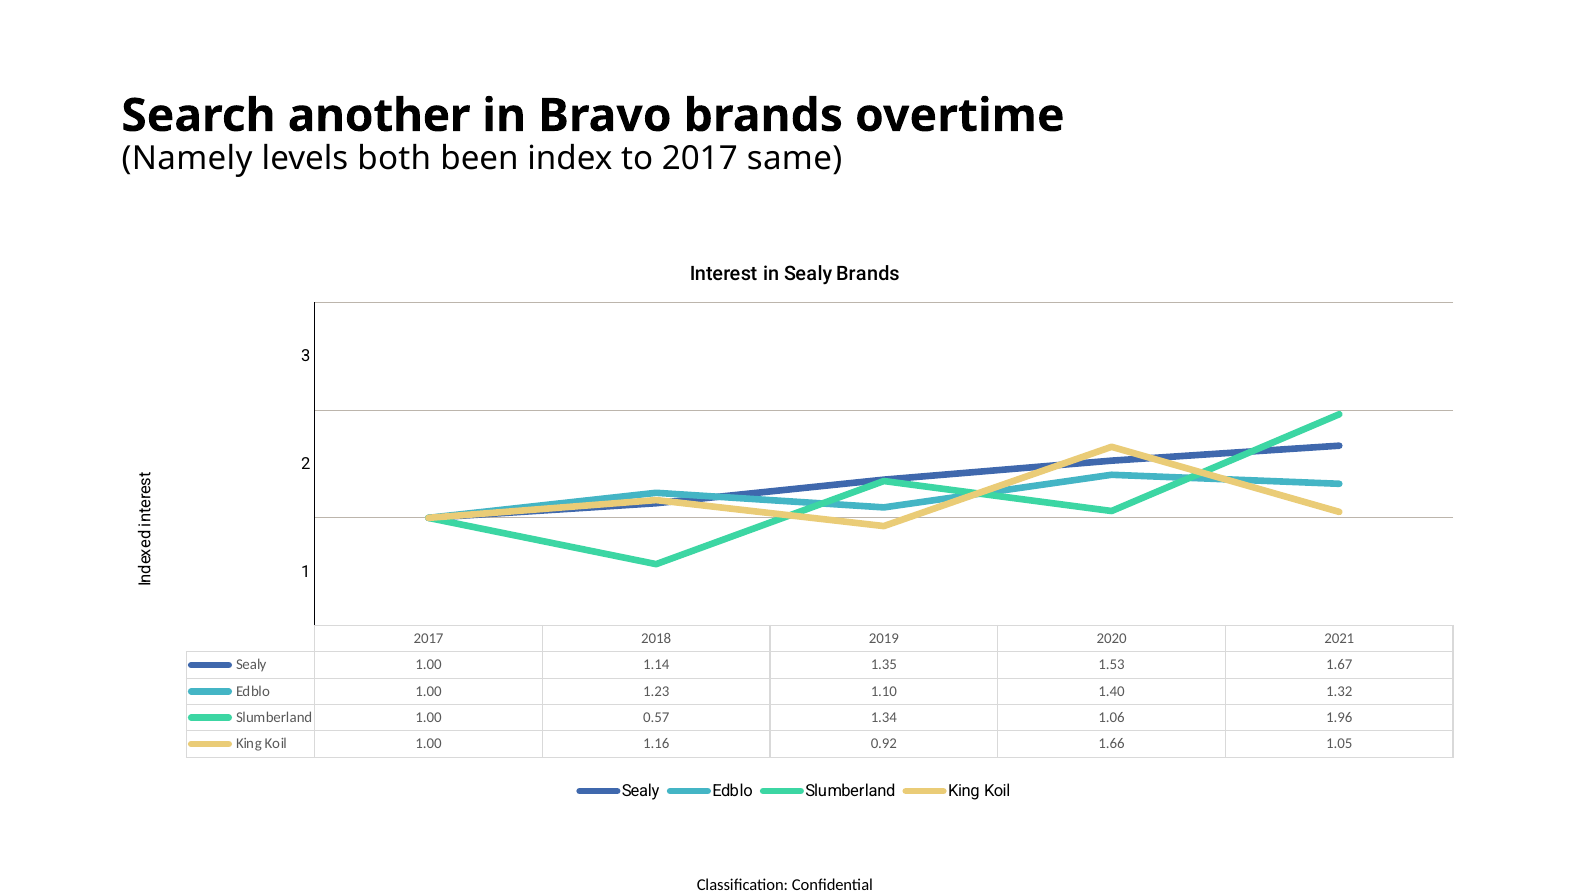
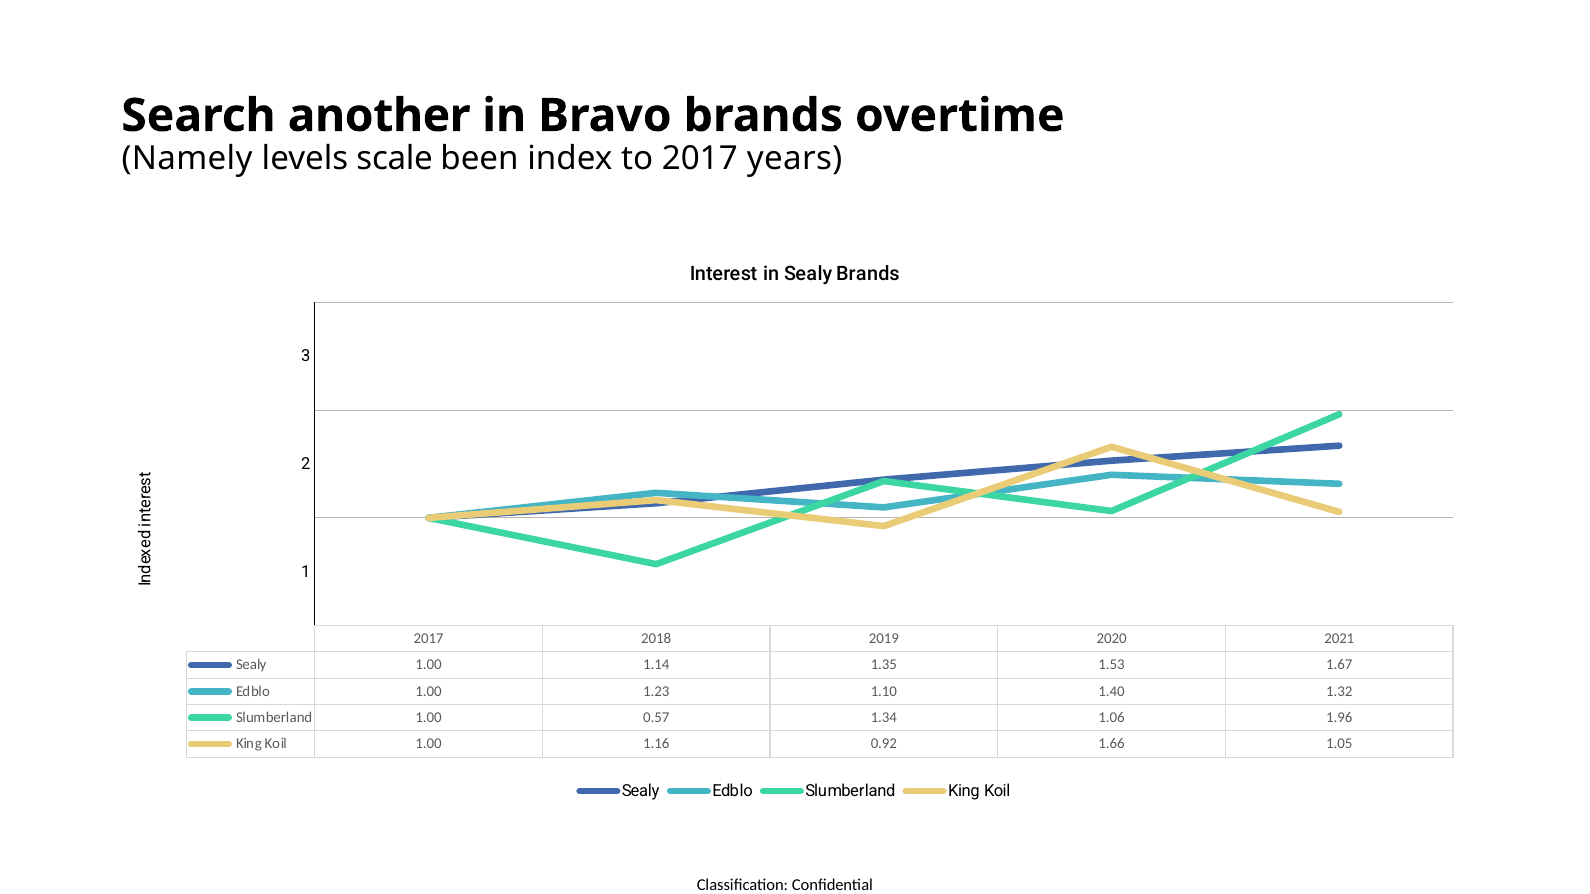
both: both -> scale
same: same -> years
